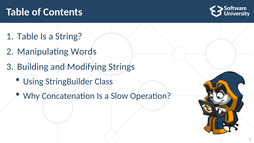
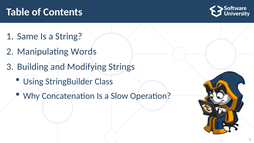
Table at (28, 36): Table -> Same
